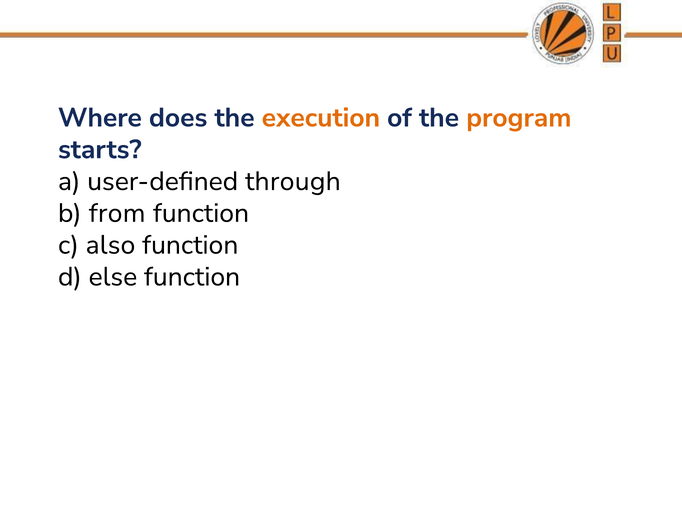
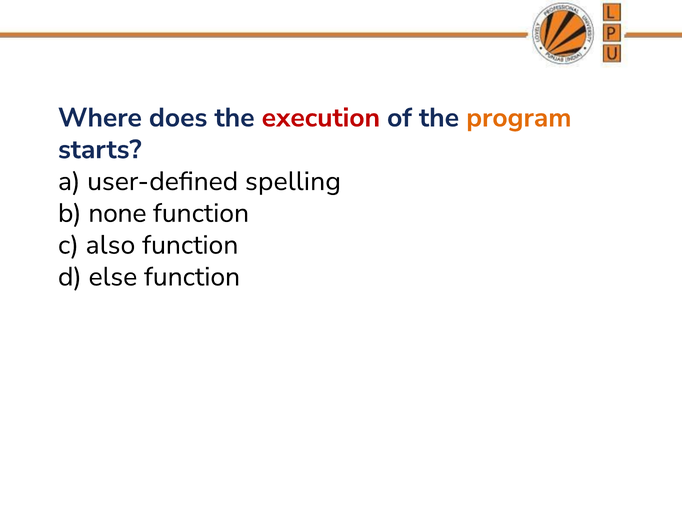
execution colour: orange -> red
through: through -> spelling
from: from -> none
